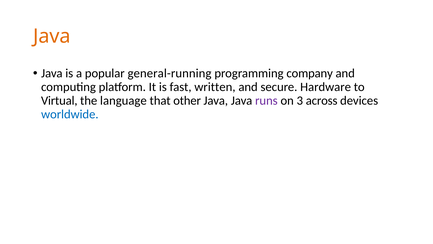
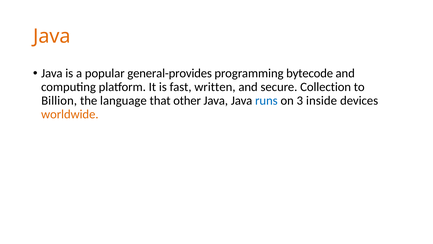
general-running: general-running -> general-provides
company: company -> bytecode
Hardware: Hardware -> Collection
Virtual: Virtual -> Billion
runs colour: purple -> blue
across: across -> inside
worldwide colour: blue -> orange
